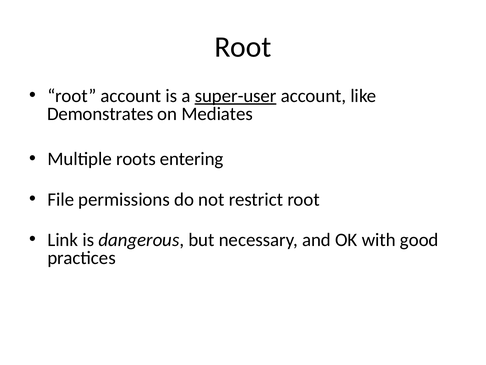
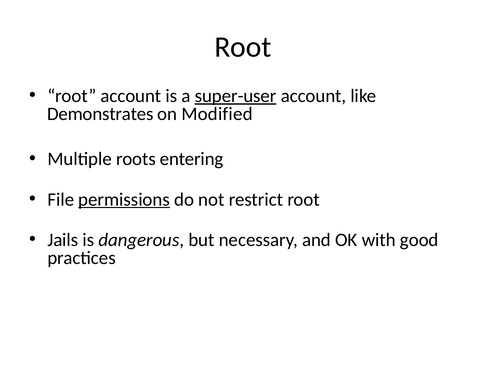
Mediates: Mediates -> Modified
permissions underline: none -> present
Link: Link -> Jails
